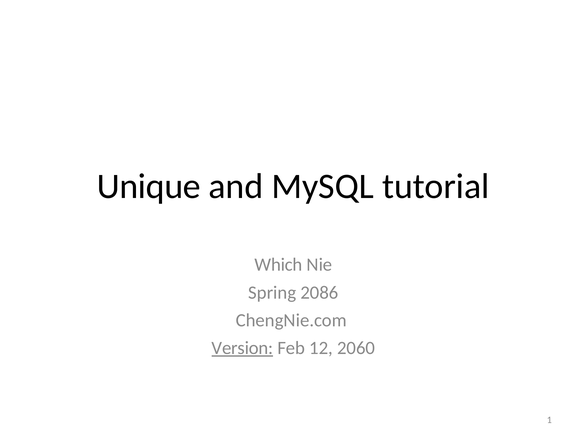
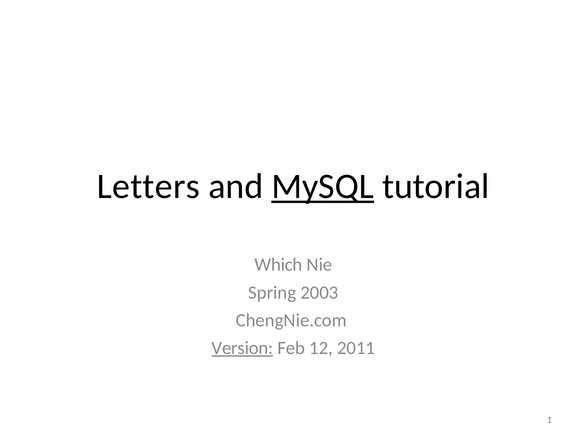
Unique: Unique -> Letters
MySQL underline: none -> present
2086: 2086 -> 2003
2060: 2060 -> 2011
